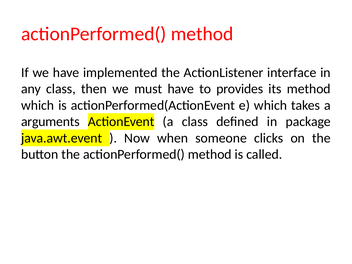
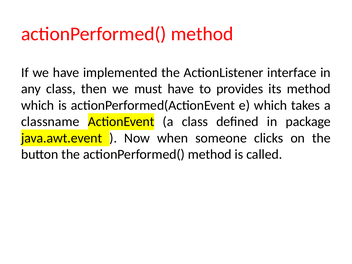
arguments: arguments -> classname
